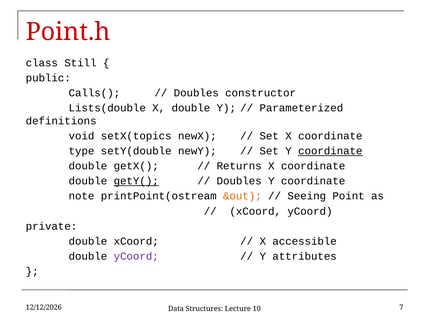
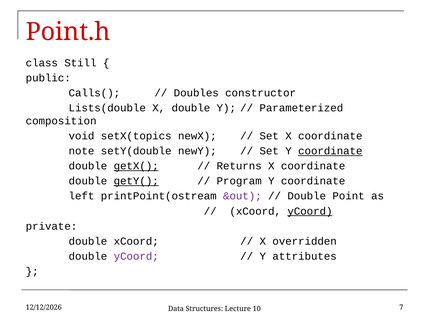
definitions: definitions -> composition
type: type -> note
getX( underline: none -> present
Doubles at (239, 181): Doubles -> Program
note: note -> left
&out colour: orange -> purple
Seeing at (307, 196): Seeing -> Double
yCoord at (310, 211) underline: none -> present
accessible: accessible -> overridden
